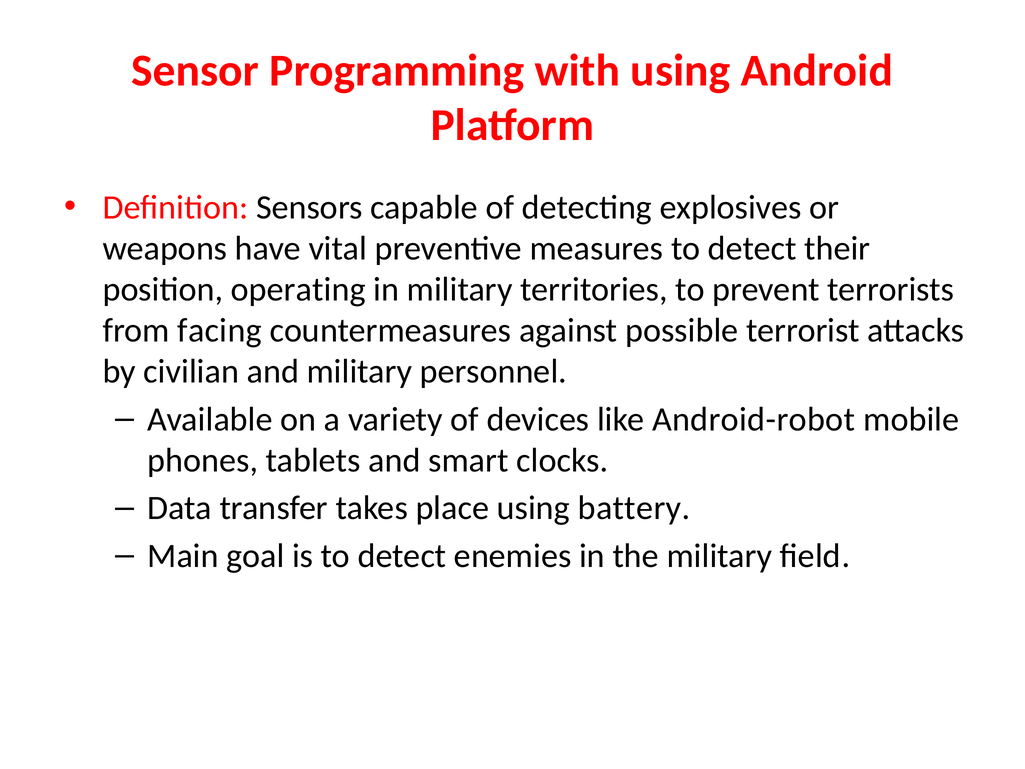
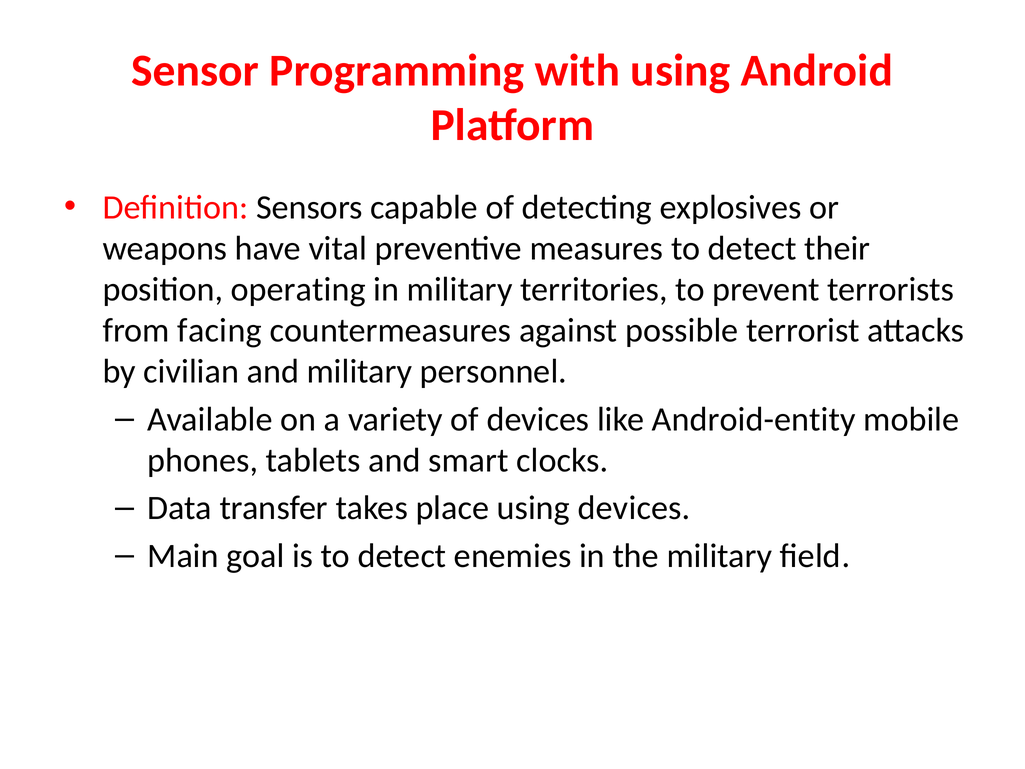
Android-robot: Android-robot -> Android-entity
using battery: battery -> devices
